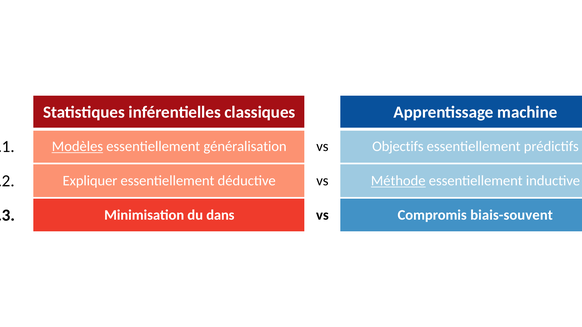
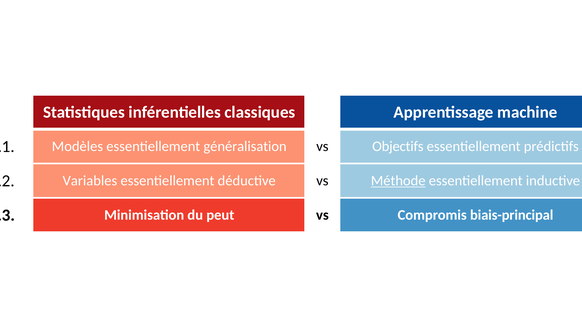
Modèles underline: present -> none
Expliquer: Expliquer -> Variables
dans: dans -> peut
biais-souvent: biais-souvent -> biais-principal
